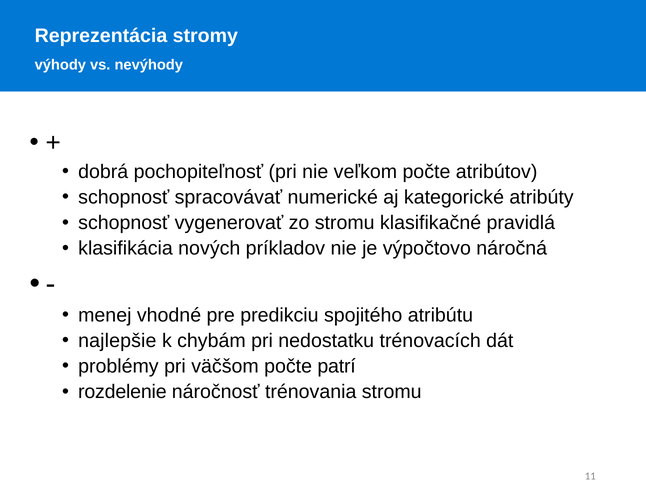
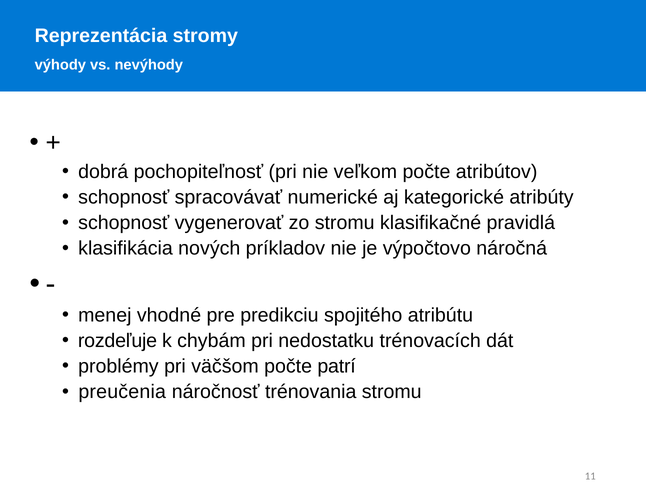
najlepšie: najlepšie -> rozdeľuje
rozdelenie: rozdelenie -> preučenia
